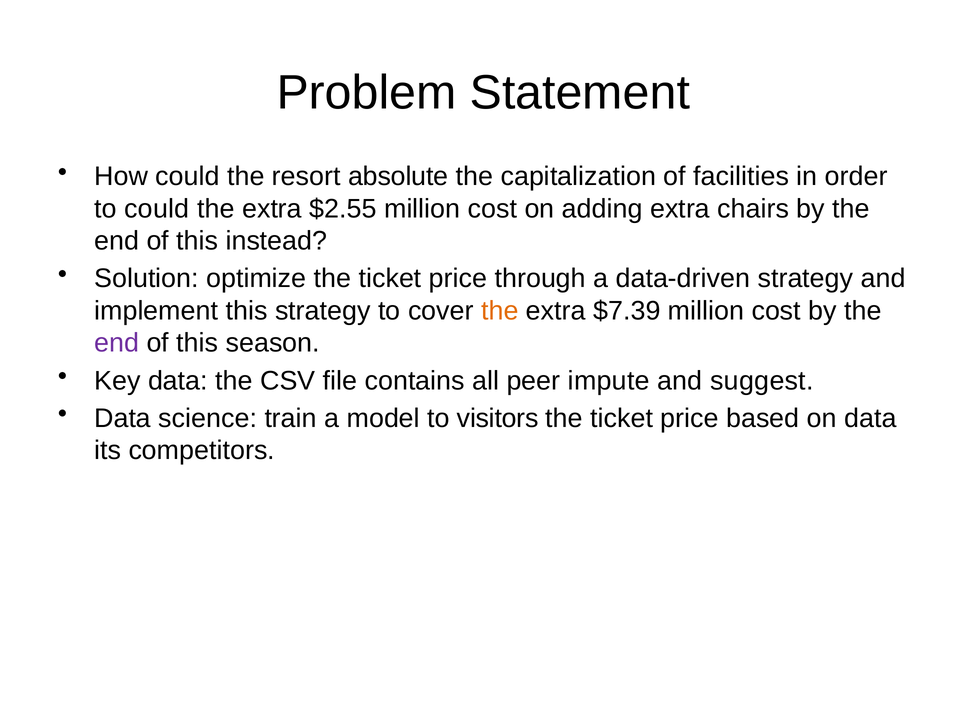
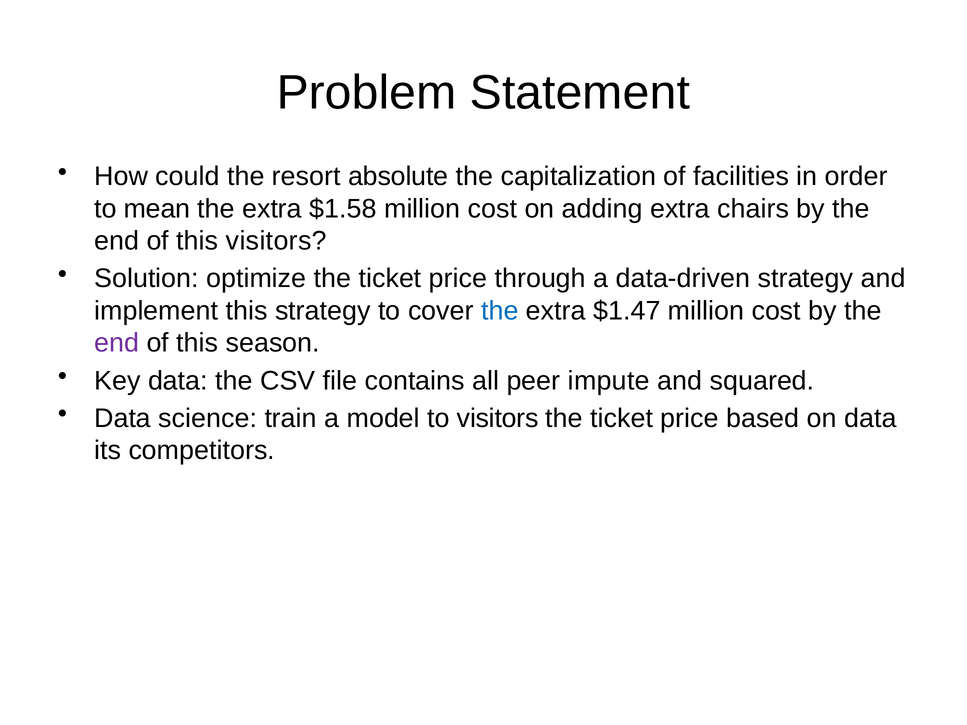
to could: could -> mean
$2.55: $2.55 -> $1.58
this instead: instead -> visitors
the at (500, 311) colour: orange -> blue
$7.39: $7.39 -> $1.47
suggest: suggest -> squared
